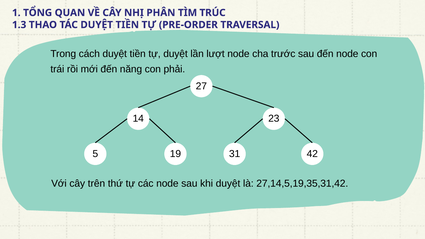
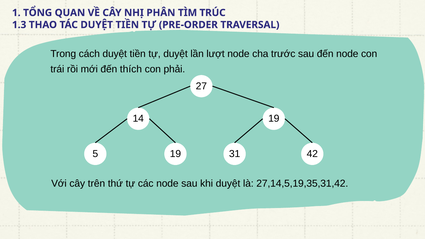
năng: năng -> thích
14 23: 23 -> 19
